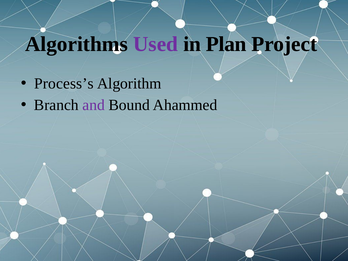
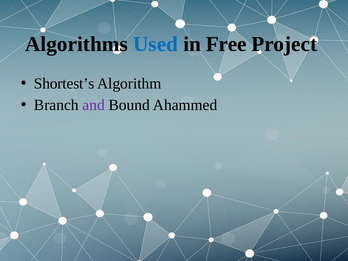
Used colour: purple -> blue
Plan: Plan -> Free
Process’s: Process’s -> Shortest’s
